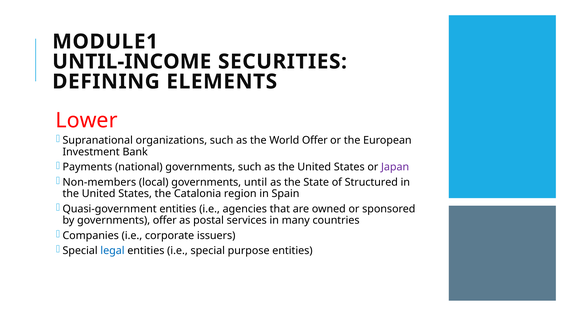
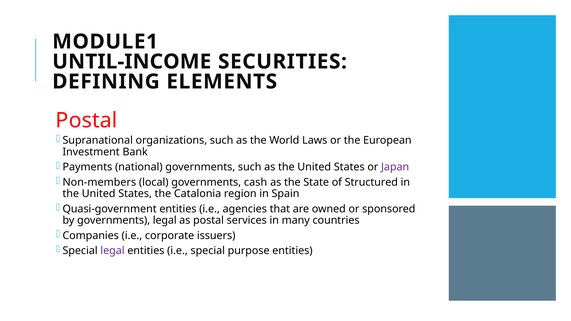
Lower at (87, 121): Lower -> Postal
World Offer: Offer -> Laws
until: until -> cash
governments offer: offer -> legal
legal at (112, 251) colour: blue -> purple
